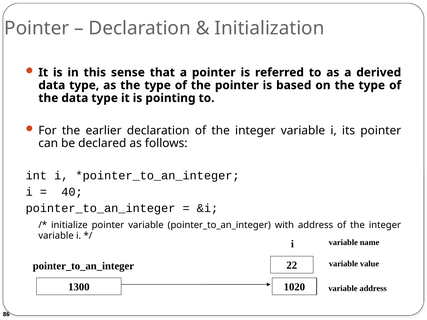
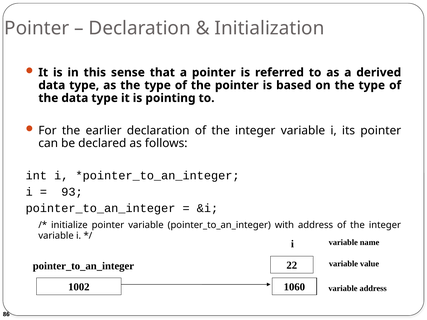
40: 40 -> 93
1300: 1300 -> 1002
1020: 1020 -> 1060
